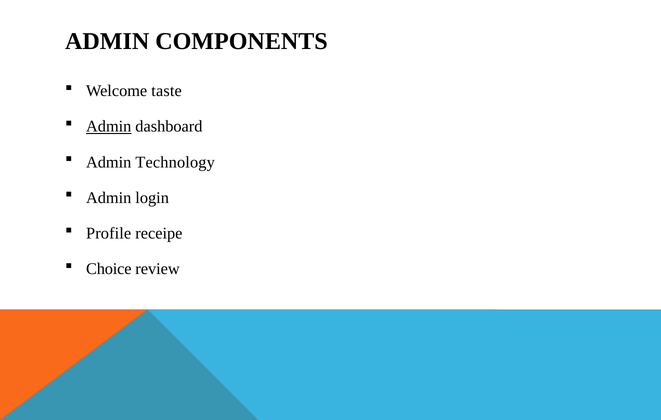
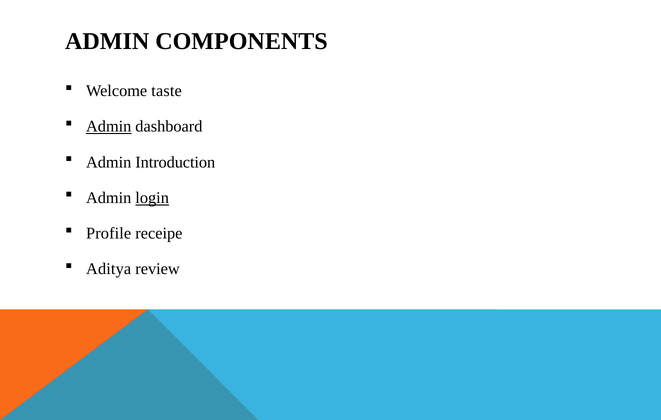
Technology: Technology -> Introduction
login underline: none -> present
Choice: Choice -> Aditya
